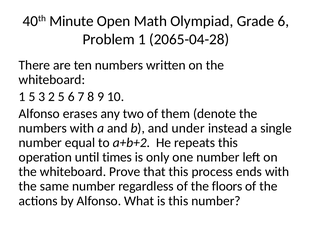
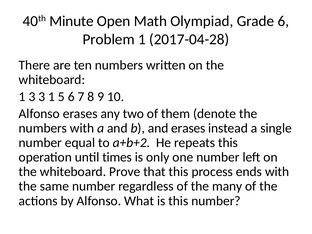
2065-04-28: 2065-04-28 -> 2017-04-28
1 5: 5 -> 3
3 2: 2 -> 1
and under: under -> erases
floors: floors -> many
